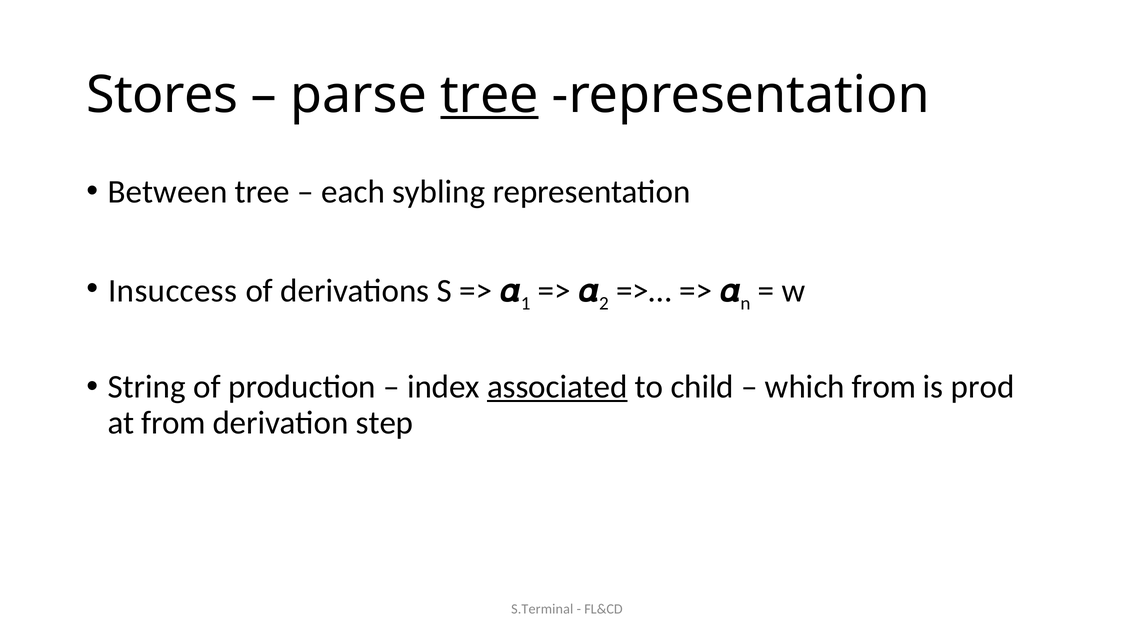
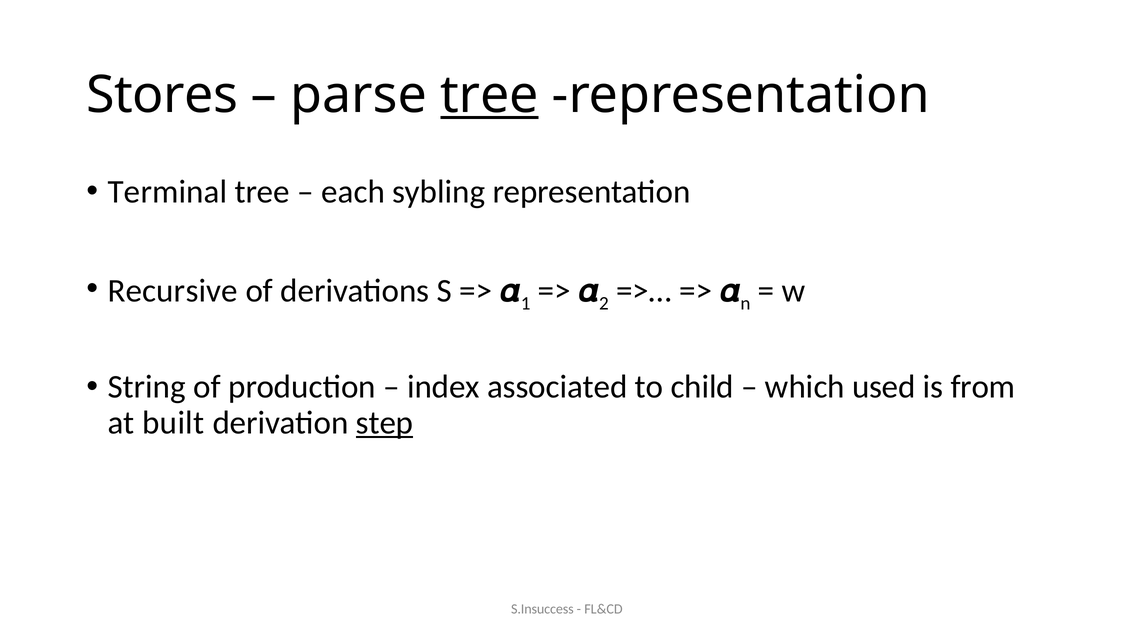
Between: Between -> Terminal
Insuccess: Insuccess -> Recursive
associated underline: present -> none
which from: from -> used
prod: prod -> from
at from: from -> built
step underline: none -> present
S.Terminal: S.Terminal -> S.Insuccess
